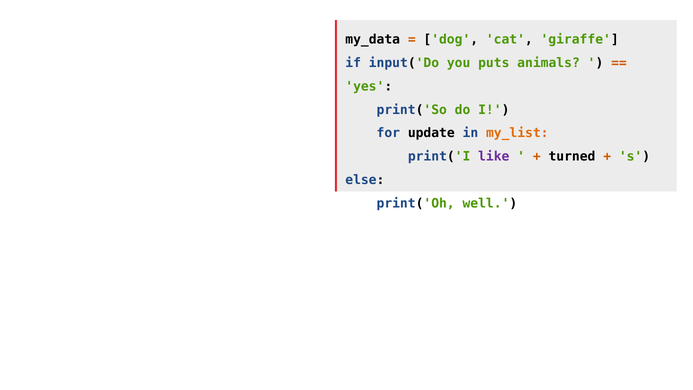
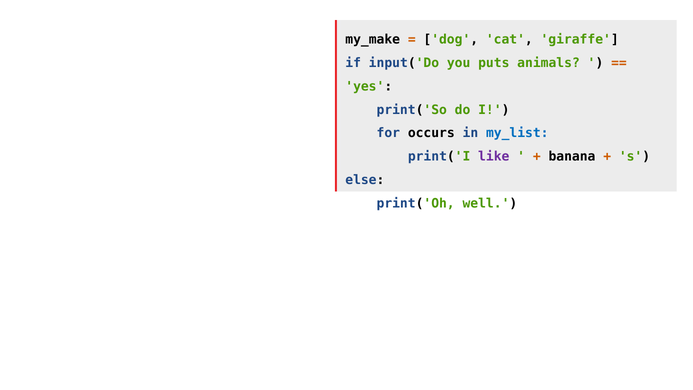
my_data: my_data -> my_make
update: update -> occurs
my_list colour: orange -> blue
turned: turned -> banana
